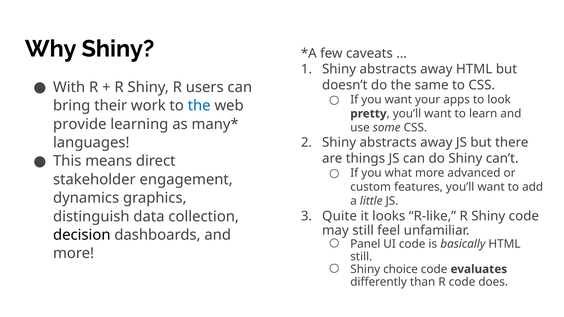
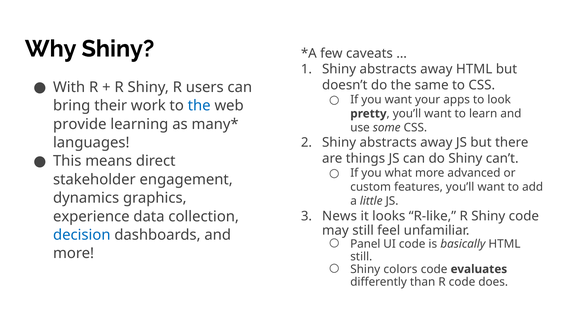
distinguish: distinguish -> experience
Quite: Quite -> News
decision colour: black -> blue
choice: choice -> colors
